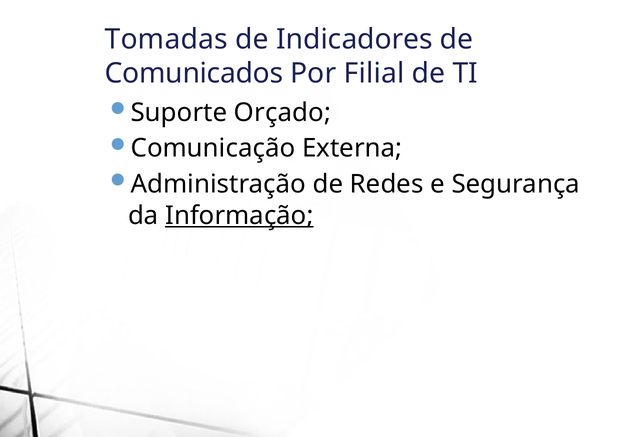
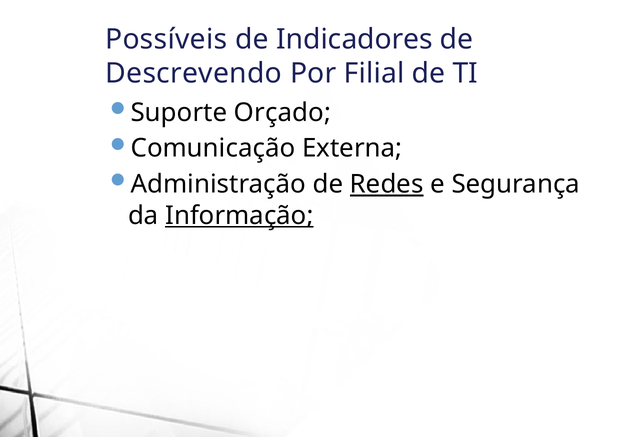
Tomadas: Tomadas -> Possíveis
Comunicados: Comunicados -> Descrevendo
Redes underline: none -> present
